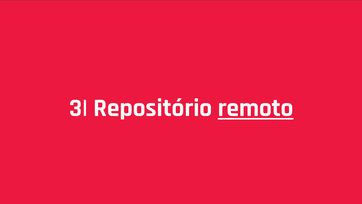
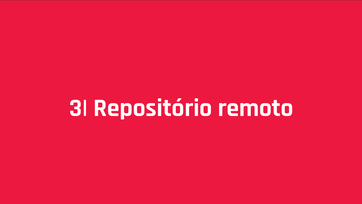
remoto underline: present -> none
